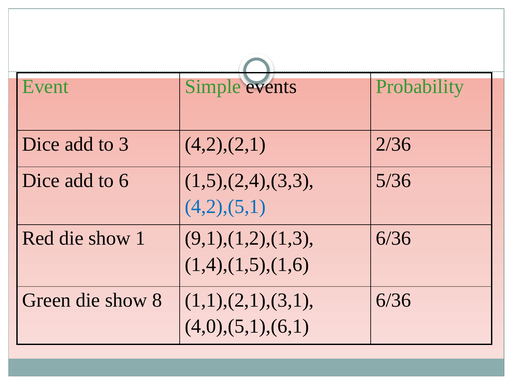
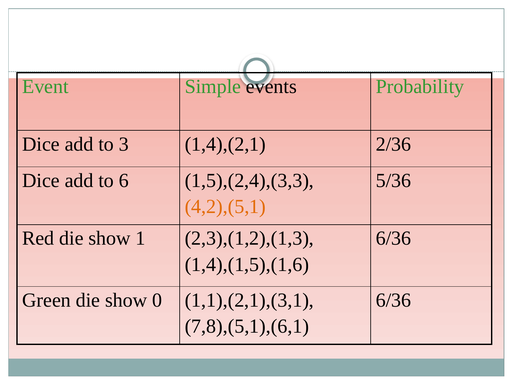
4,2),(2,1: 4,2),(2,1 -> 1,4),(2,1
4,2),(5,1 colour: blue -> orange
9,1),(1,2),(1,3: 9,1),(1,2),(1,3 -> 2,3),(1,2),(1,3
8: 8 -> 0
4,0),(5,1),(6,1: 4,0),(5,1),(6,1 -> 7,8),(5,1),(6,1
